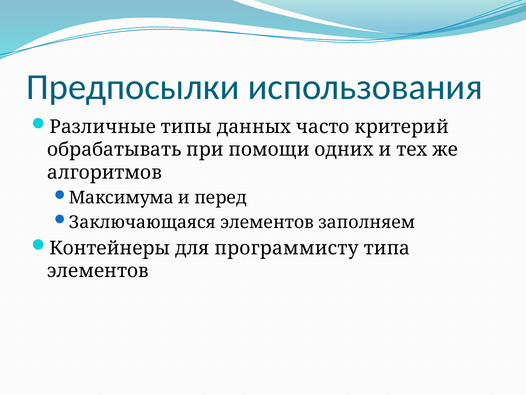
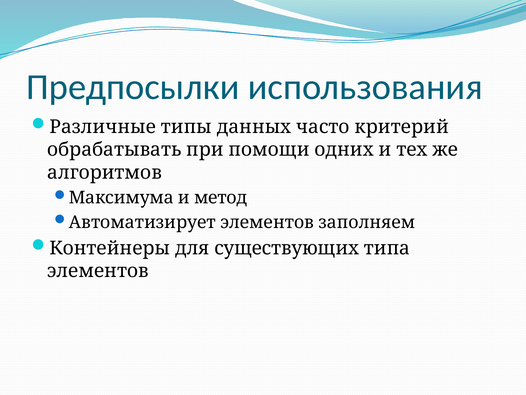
перед: перед -> метод
Заключающаяся: Заключающаяся -> Автоматизирует
программисту: программисту -> существующих
